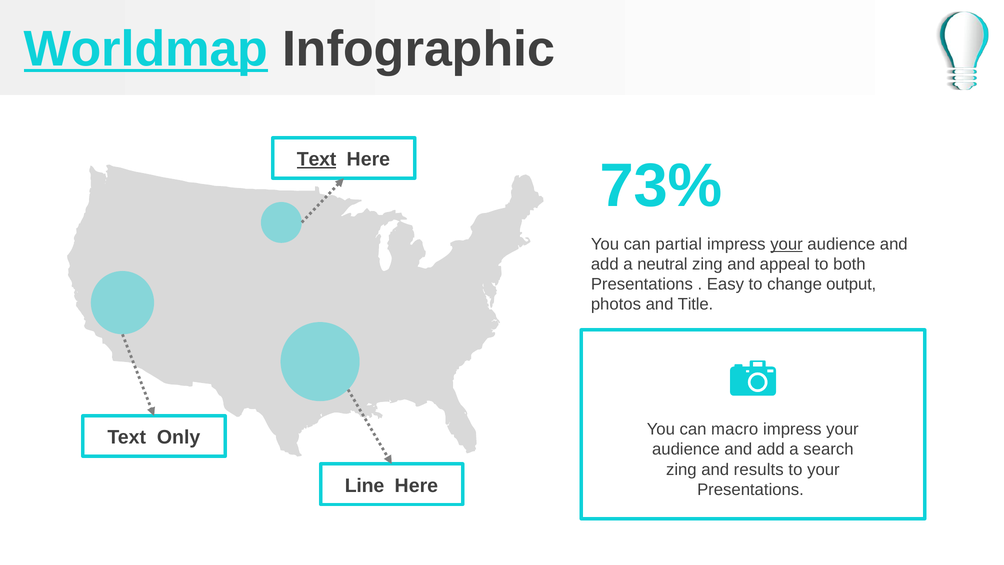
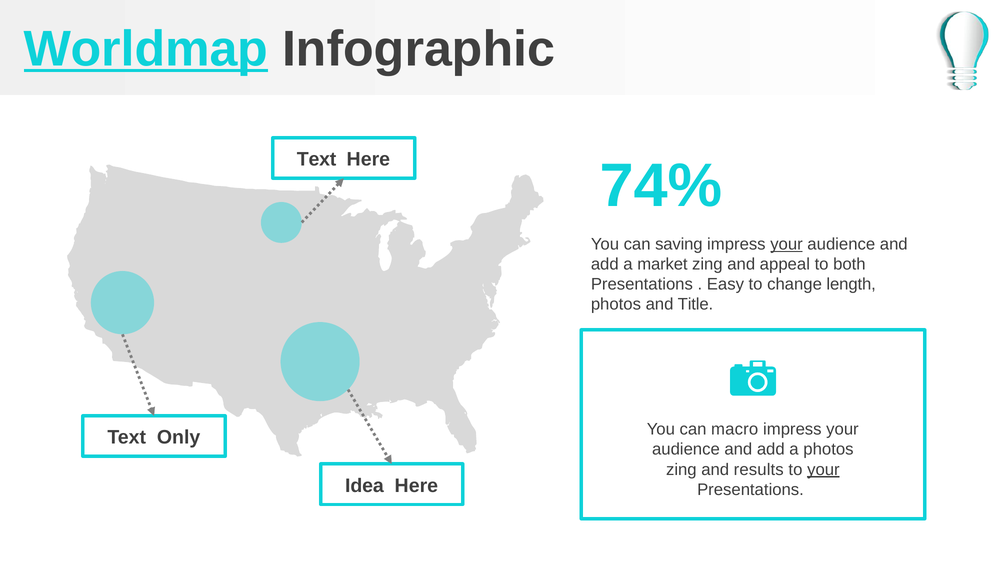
Text at (317, 159) underline: present -> none
73%: 73% -> 74%
partial: partial -> saving
neutral: neutral -> market
output: output -> length
a search: search -> photos
your at (823, 469) underline: none -> present
Line: Line -> Idea
